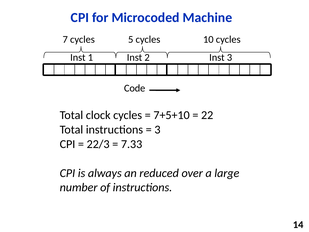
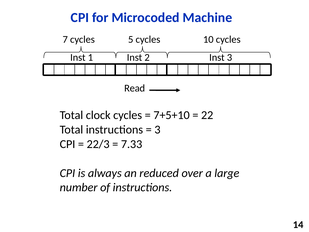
Code: Code -> Read
